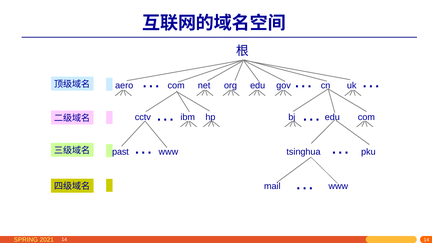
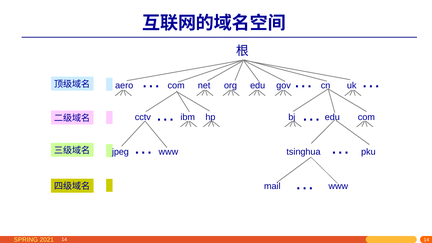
past: past -> jpeg
